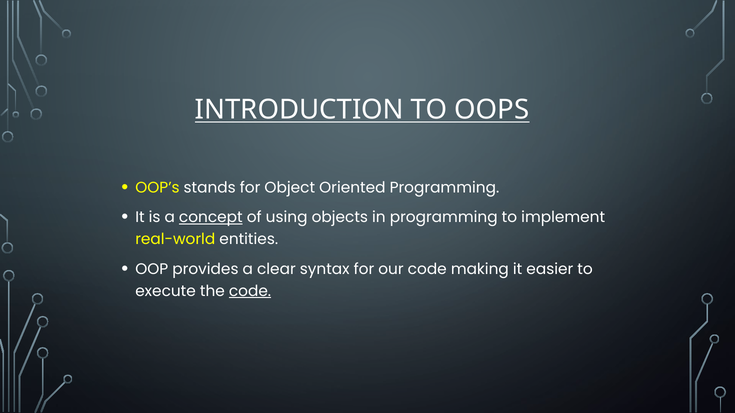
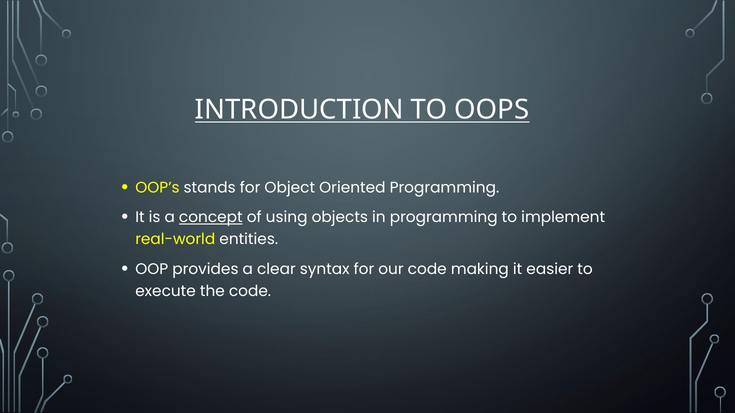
code at (250, 291) underline: present -> none
